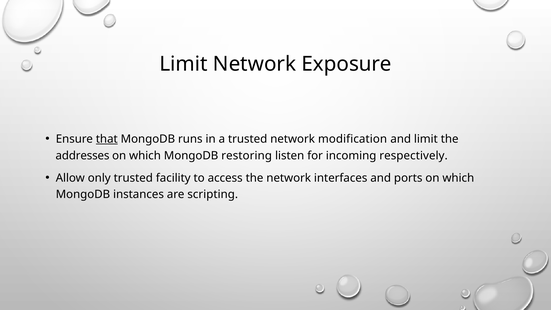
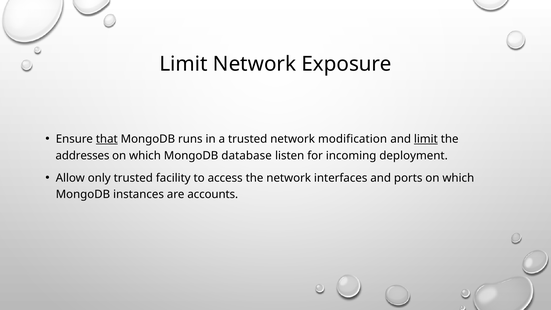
limit at (426, 139) underline: none -> present
restoring: restoring -> database
respectively: respectively -> deployment
scripting: scripting -> accounts
